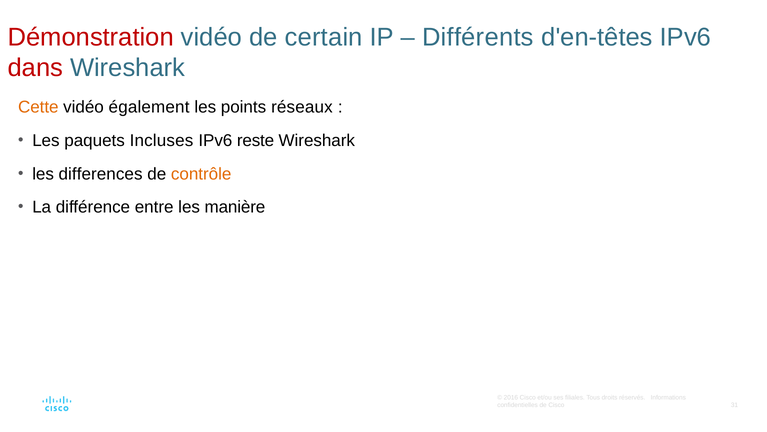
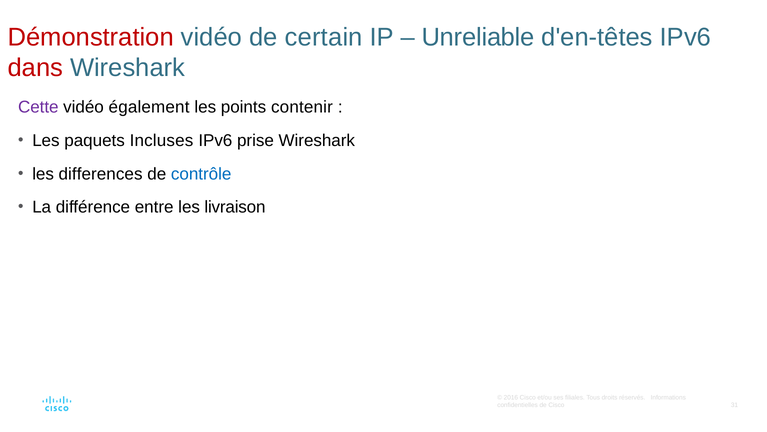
Différents: Différents -> Unreliable
Cette colour: orange -> purple
réseaux: réseaux -> contenir
reste: reste -> prise
contrôle colour: orange -> blue
manière: manière -> livraison
